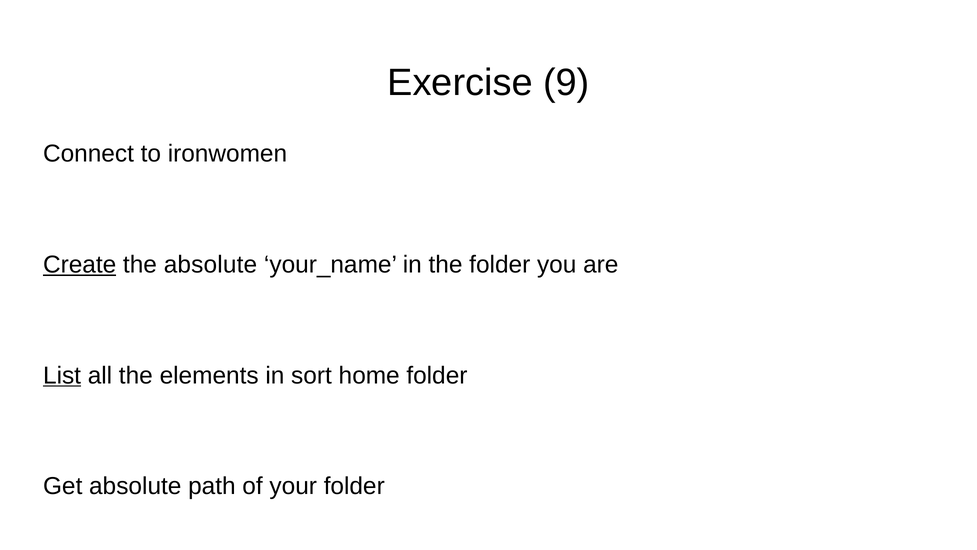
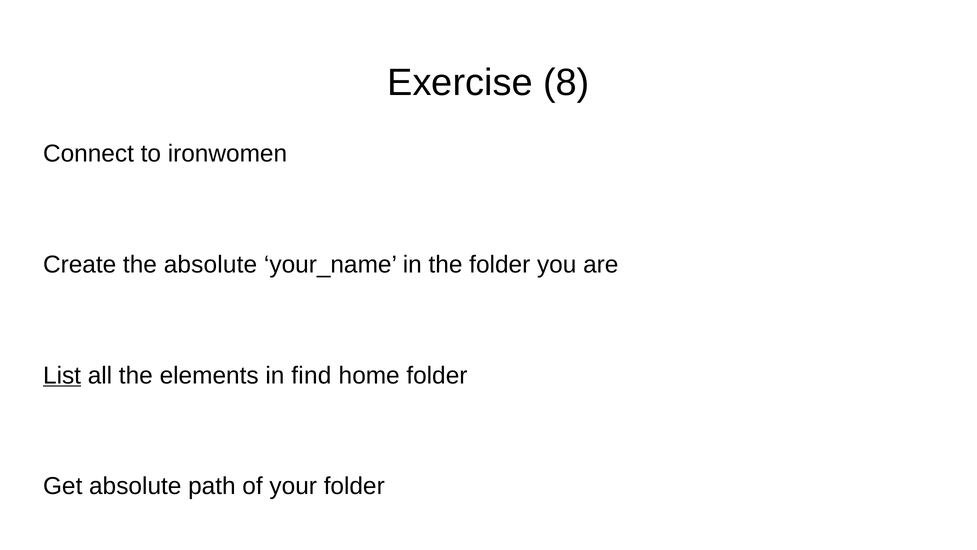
9: 9 -> 8
Create underline: present -> none
sort: sort -> find
